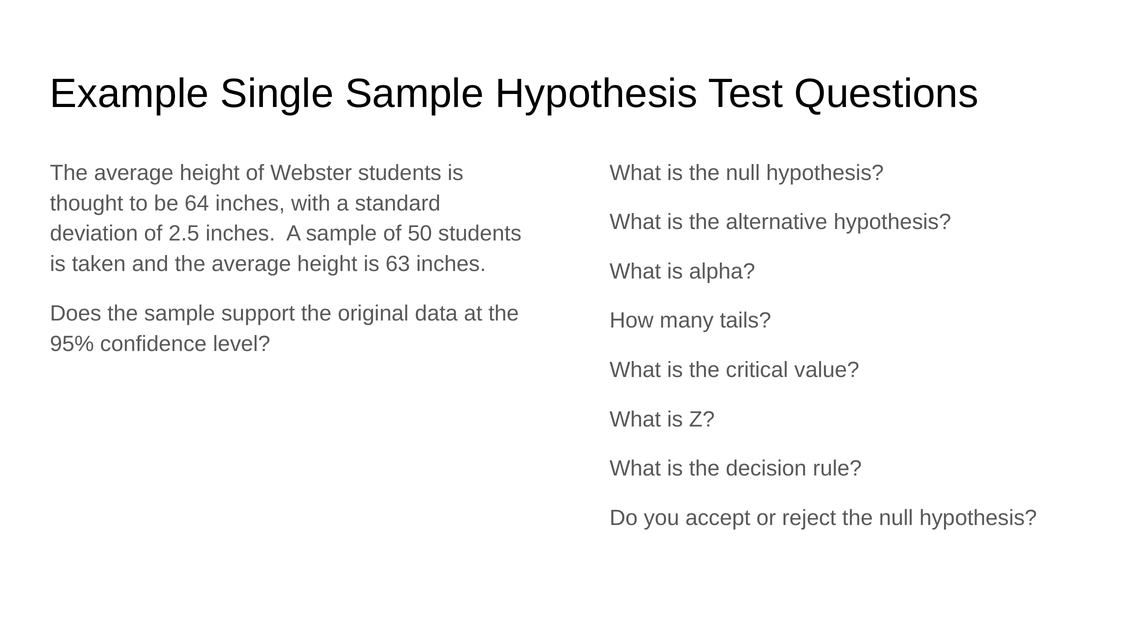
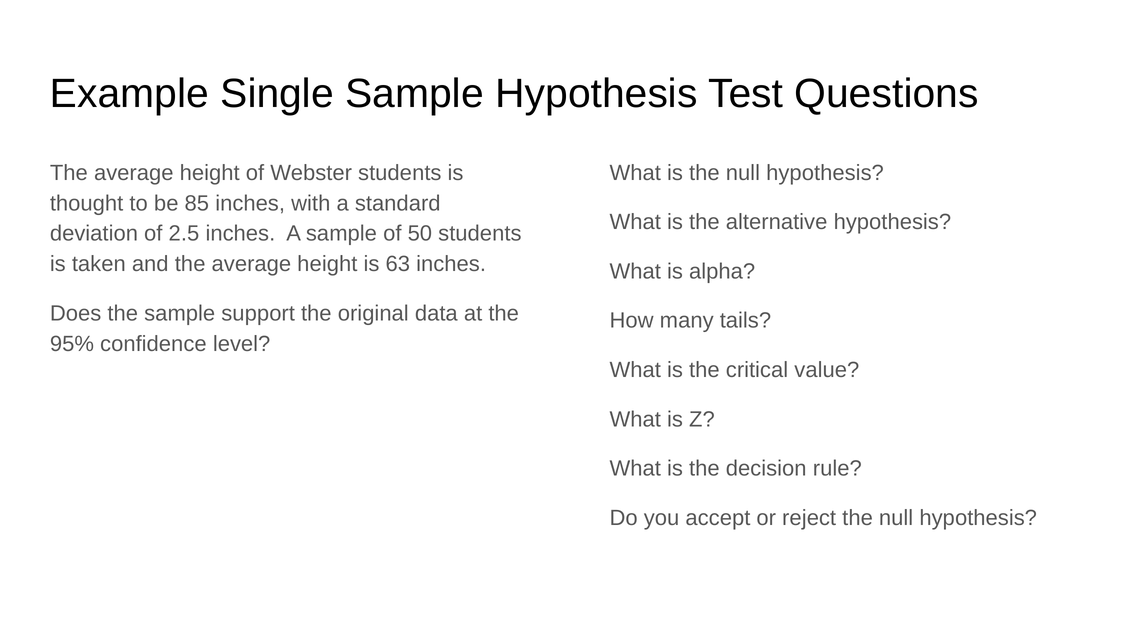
64: 64 -> 85
